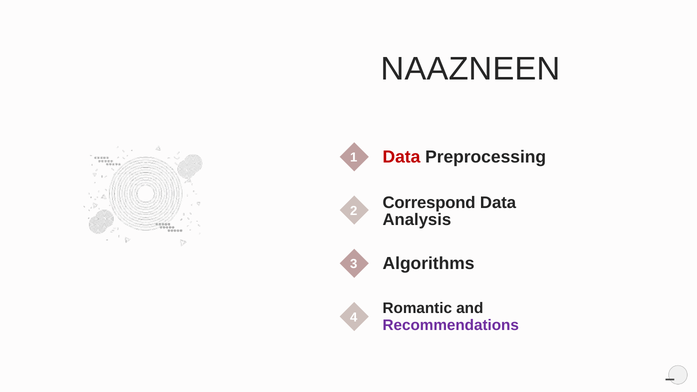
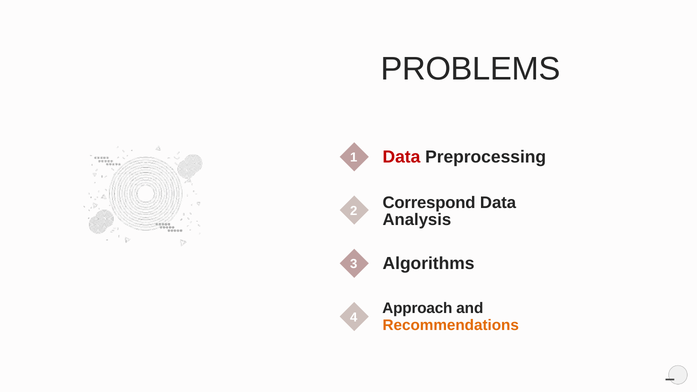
NAAZNEEN: NAAZNEEN -> PROBLEMS
Romantic: Romantic -> Approach
Recommendations colour: purple -> orange
